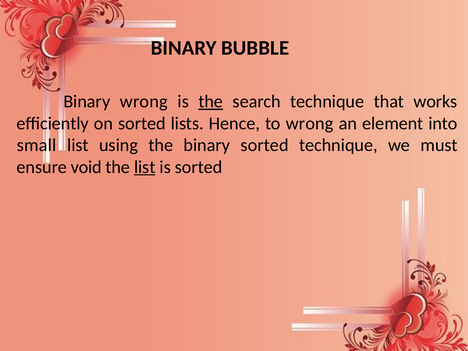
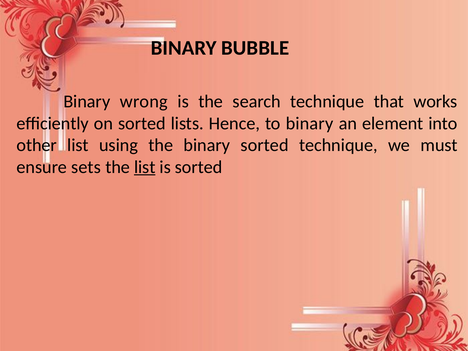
the at (211, 102) underline: present -> none
to wrong: wrong -> binary
small: small -> other
void: void -> sets
